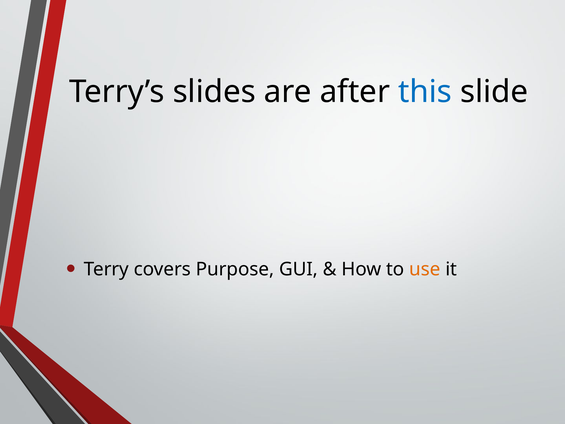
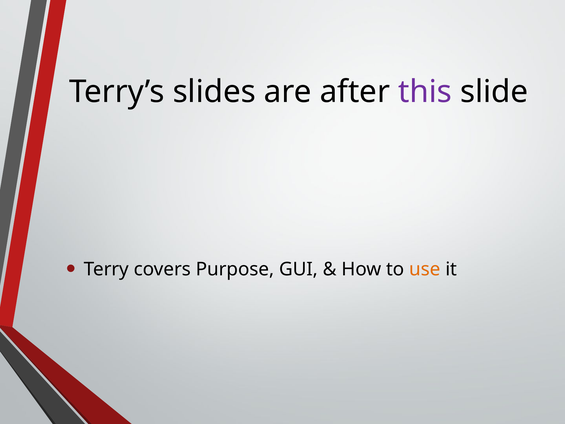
this colour: blue -> purple
